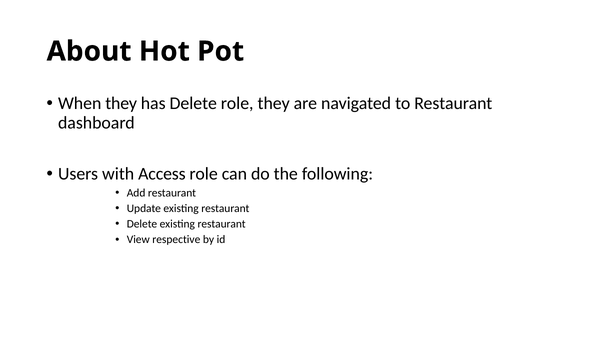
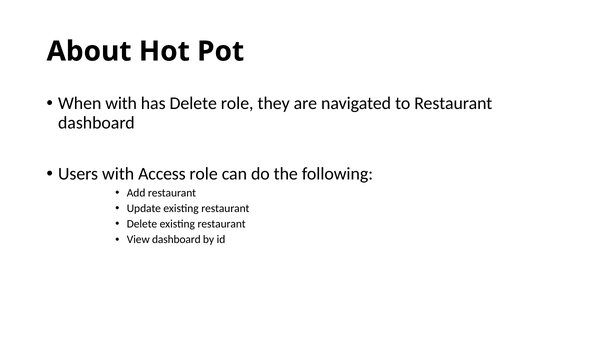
When they: they -> with
View respective: respective -> dashboard
